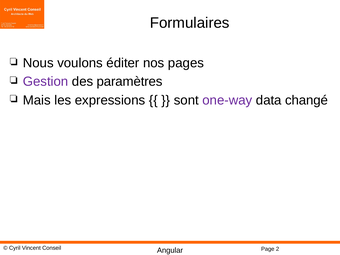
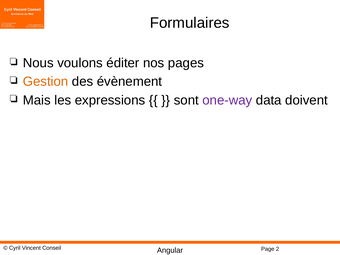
Gestion colour: purple -> orange
paramètres: paramètres -> évènement
changé: changé -> doivent
